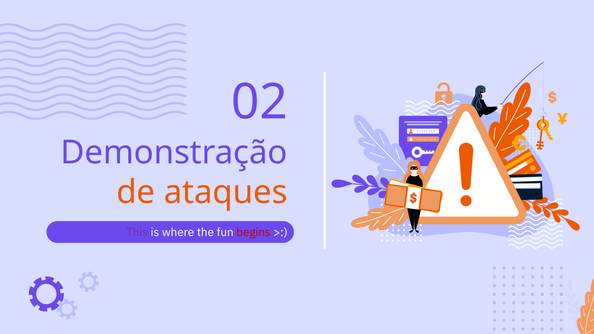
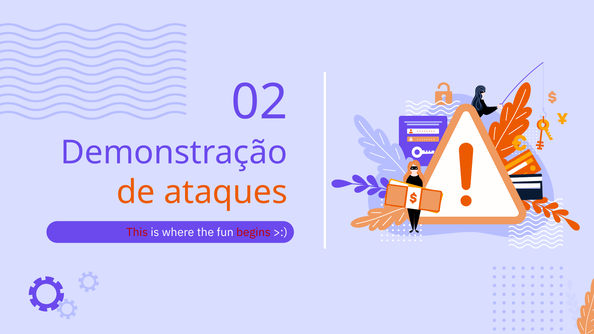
This colour: purple -> red
